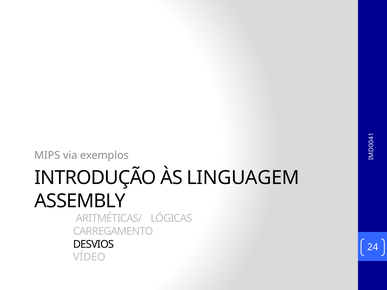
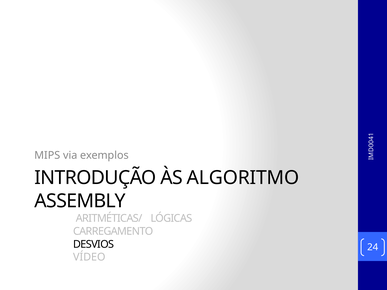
LINGUAGEM: LINGUAGEM -> ALGORITMO
